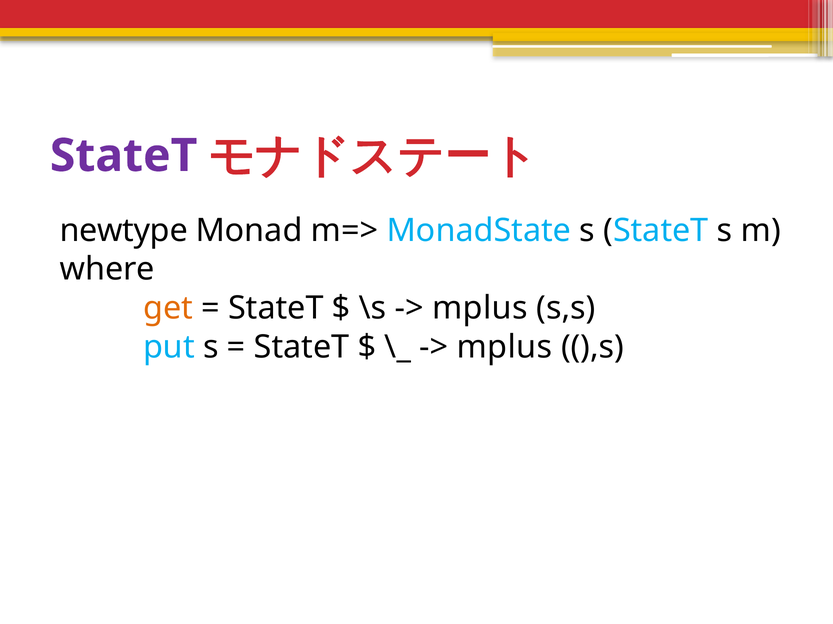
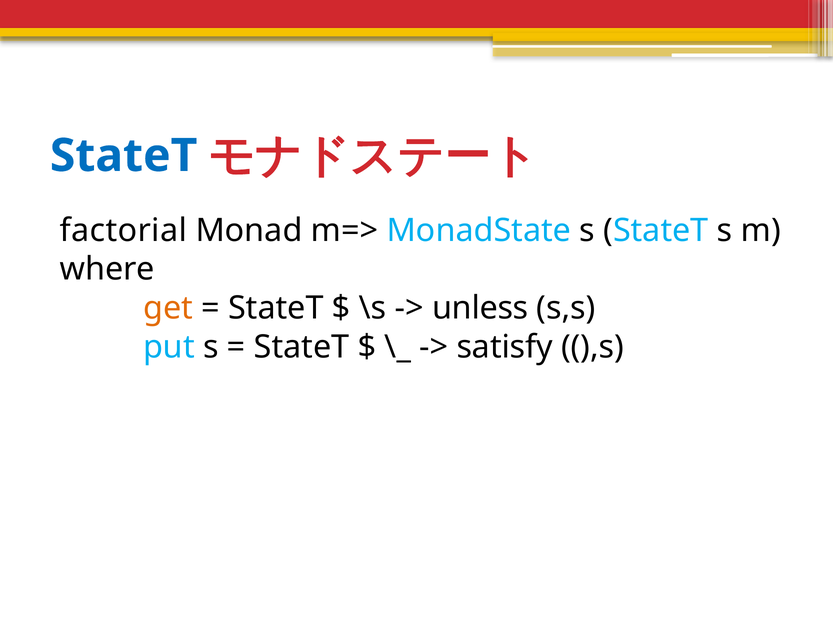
StateT at (124, 156) colour: purple -> blue
newtype: newtype -> factorial
mplus at (480, 309): mplus -> unless
mplus at (504, 347): mplus -> satisfy
